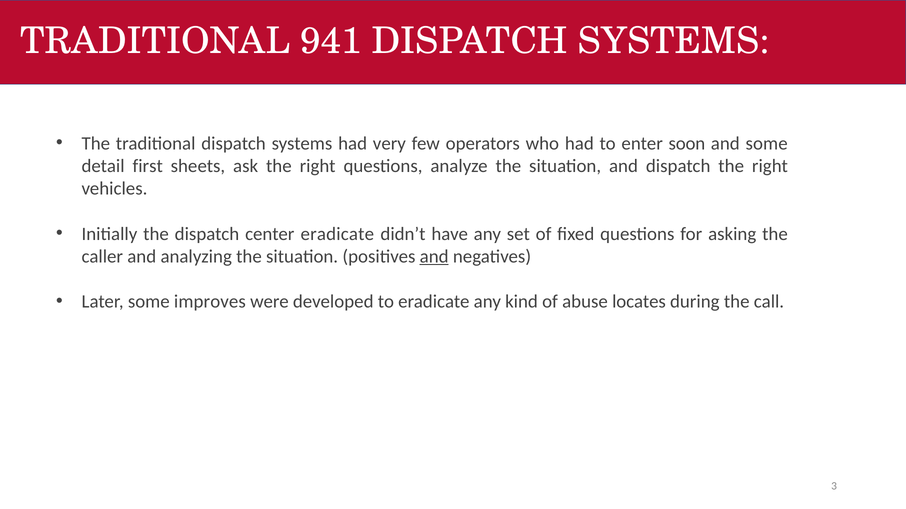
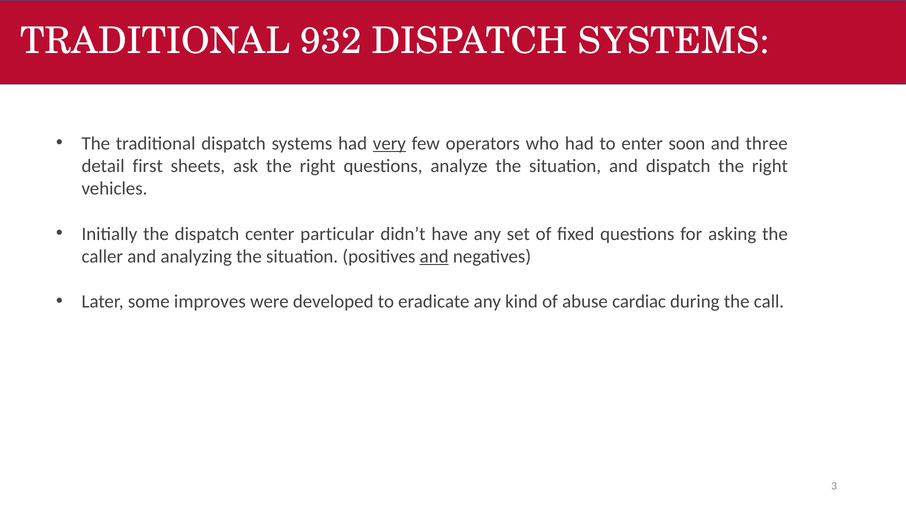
941: 941 -> 932
very underline: none -> present
and some: some -> three
center eradicate: eradicate -> particular
locates: locates -> cardiac
